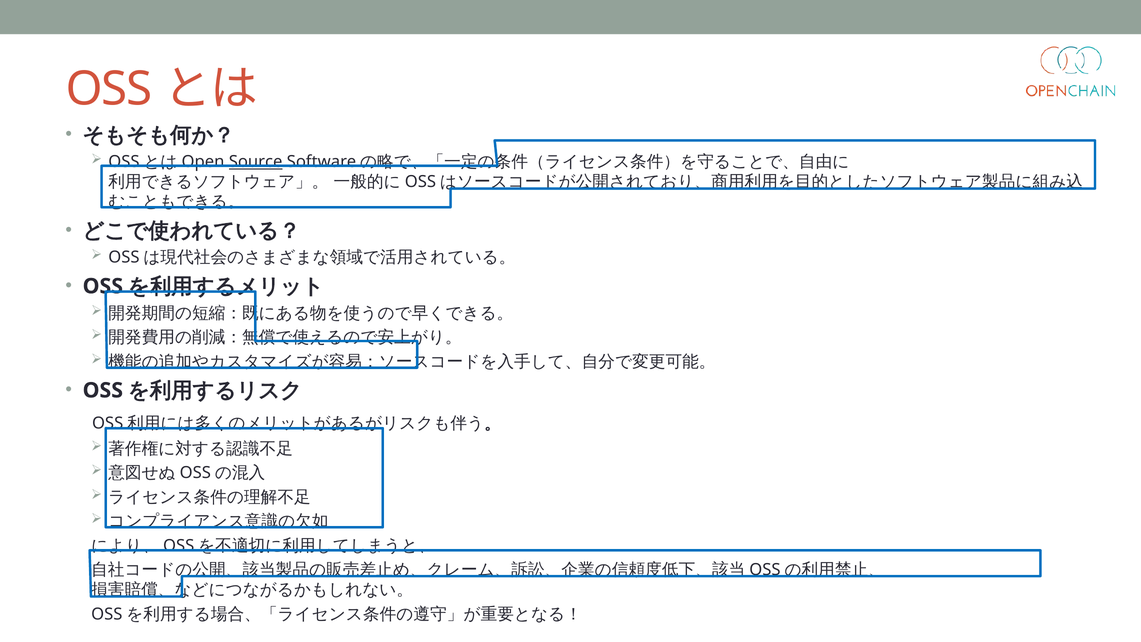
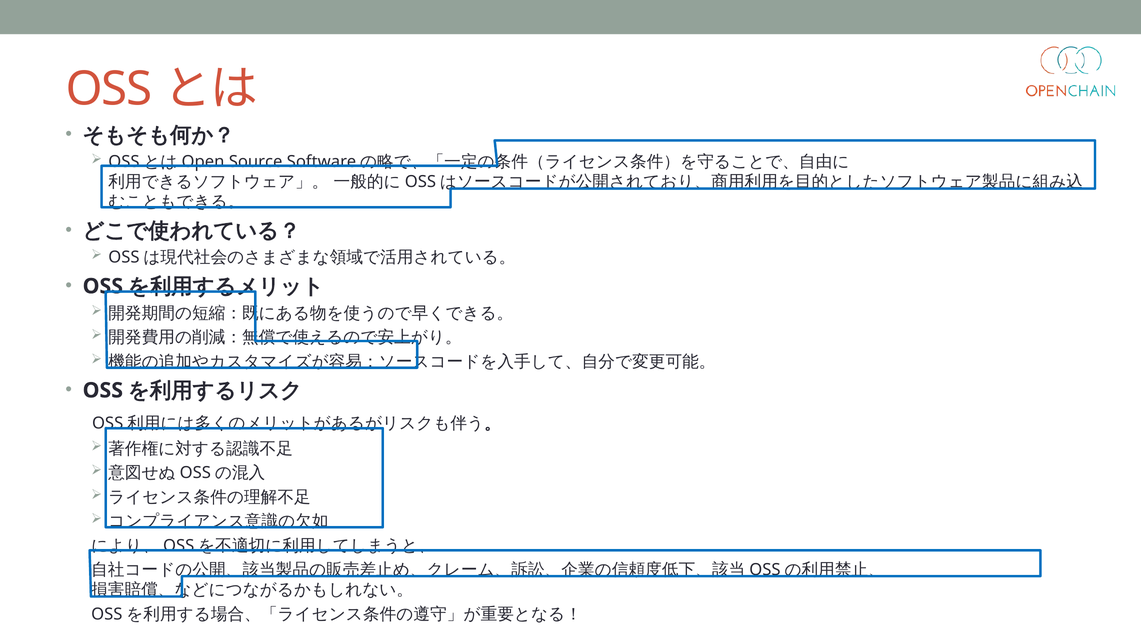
Source underline: present -> none
